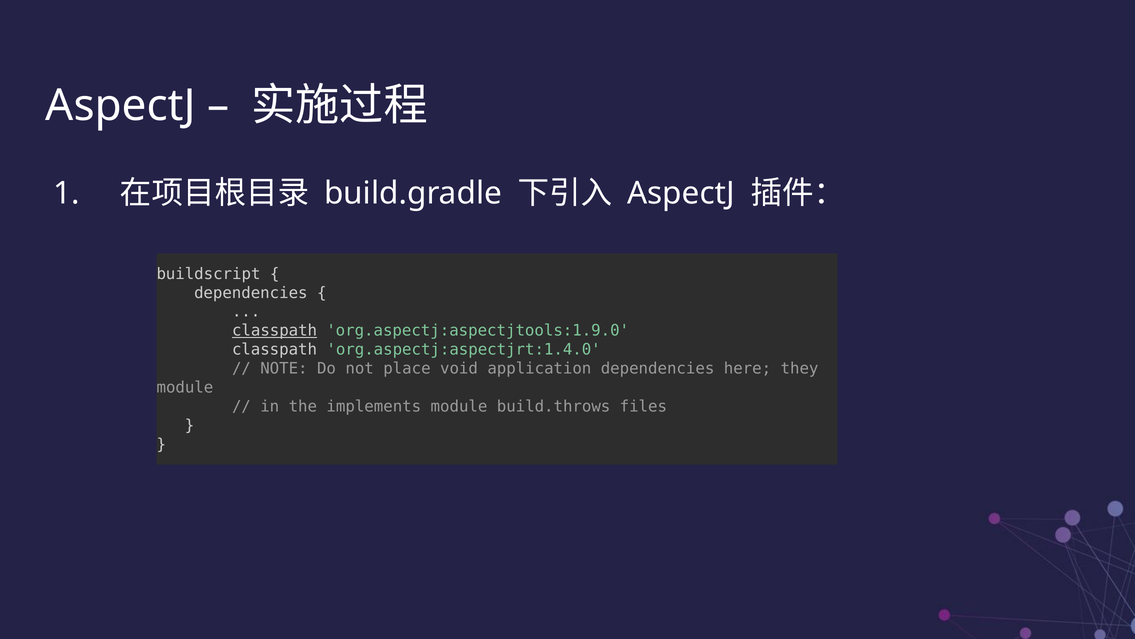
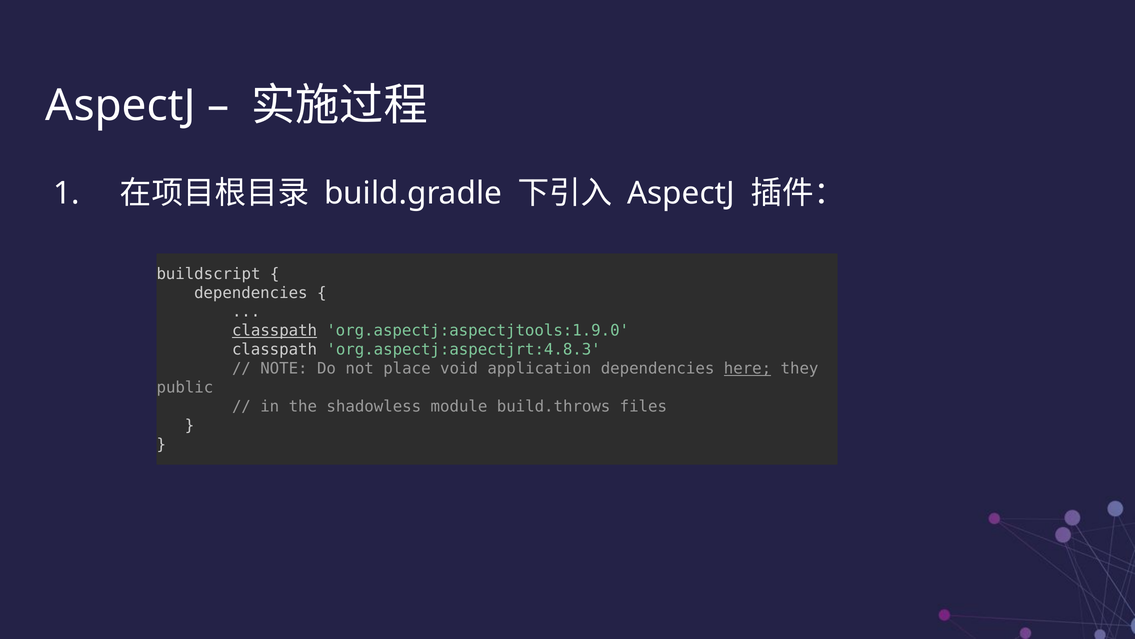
org.aspectj:aspectjrt:1.4.0: org.aspectj:aspectjrt:1.4.0 -> org.aspectj:aspectjrt:4.8.3
here underline: none -> present
module at (185, 387): module -> public
implements: implements -> shadowless
